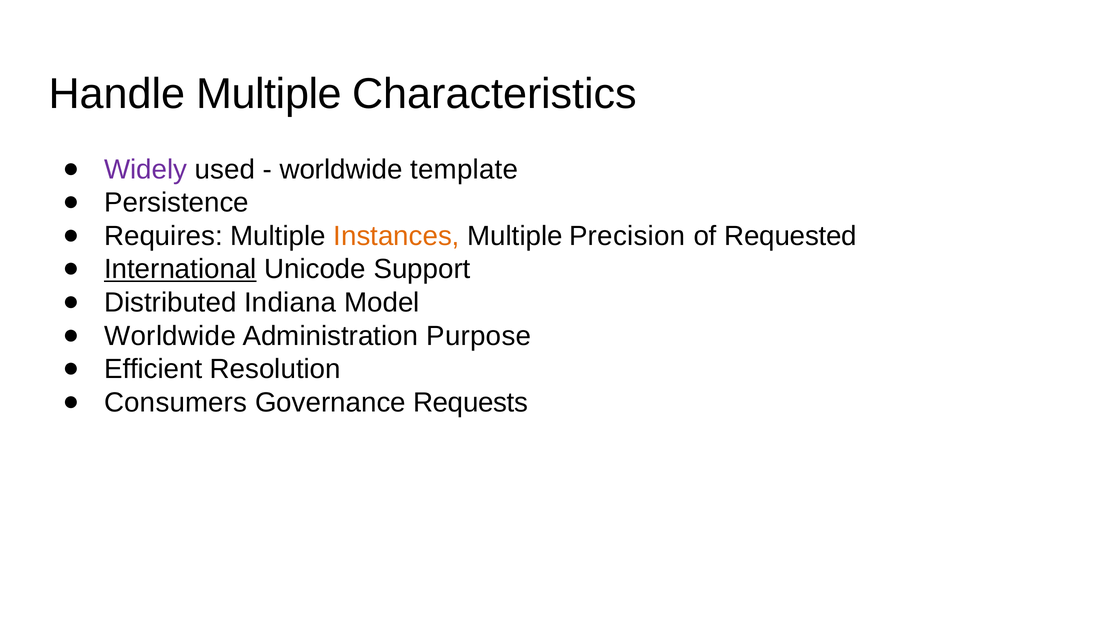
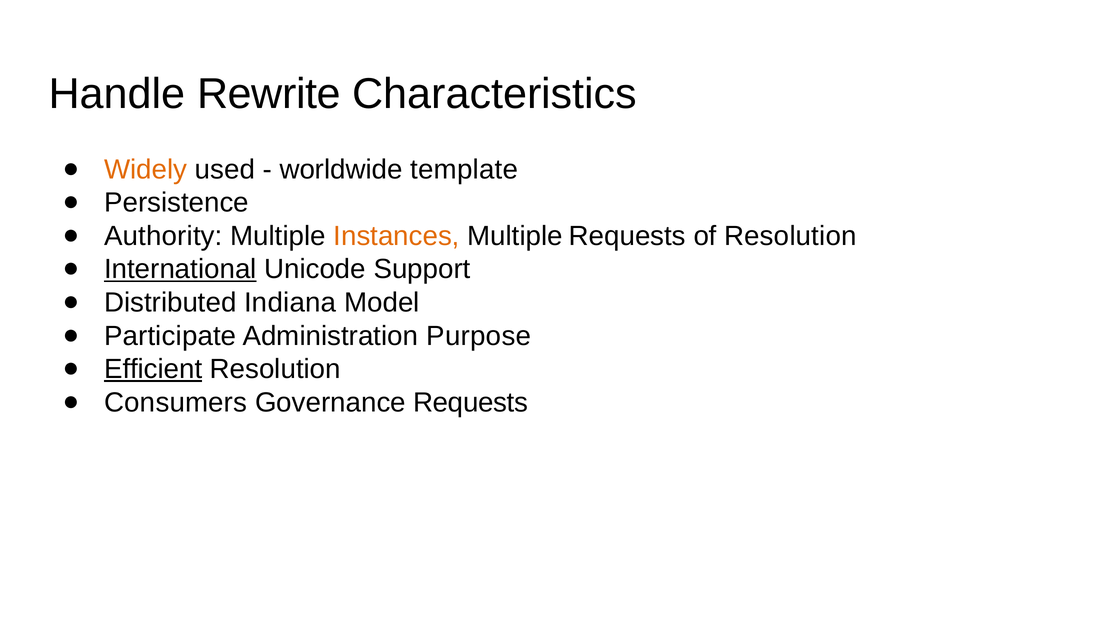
Handle Multiple: Multiple -> Rewrite
Widely colour: purple -> orange
Requires: Requires -> Authority
Multiple Precision: Precision -> Requests
of Requested: Requested -> Resolution
Worldwide at (170, 336): Worldwide -> Participate
Efficient underline: none -> present
